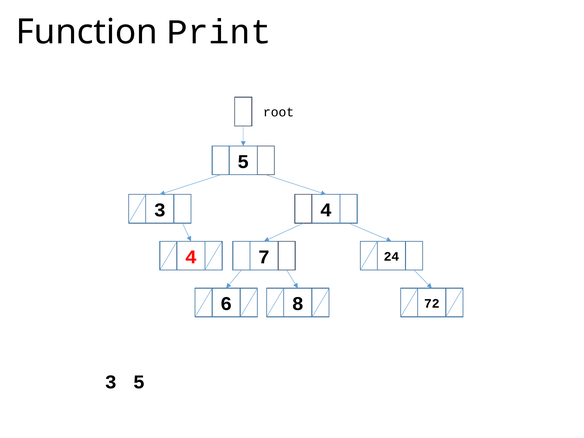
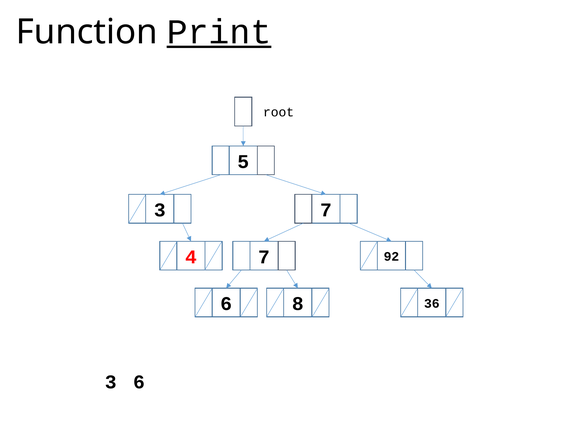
Print underline: none -> present
3 4: 4 -> 7
24: 24 -> 92
72: 72 -> 36
3 5: 5 -> 6
